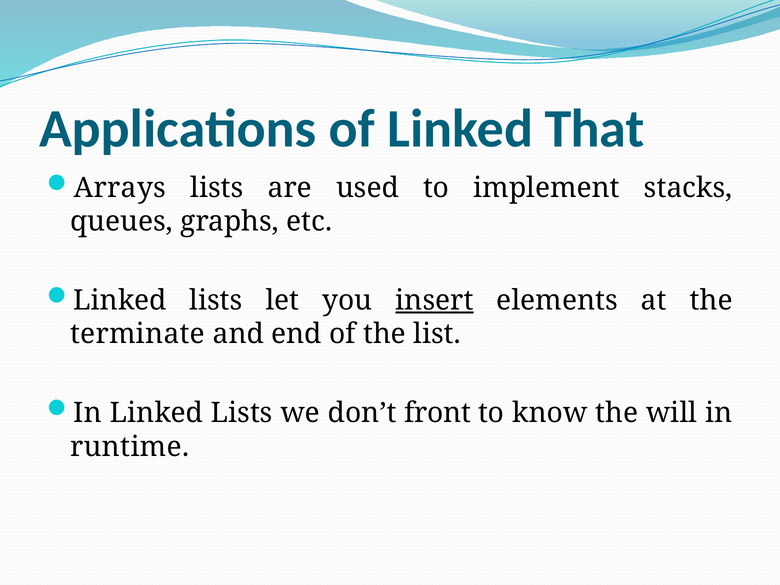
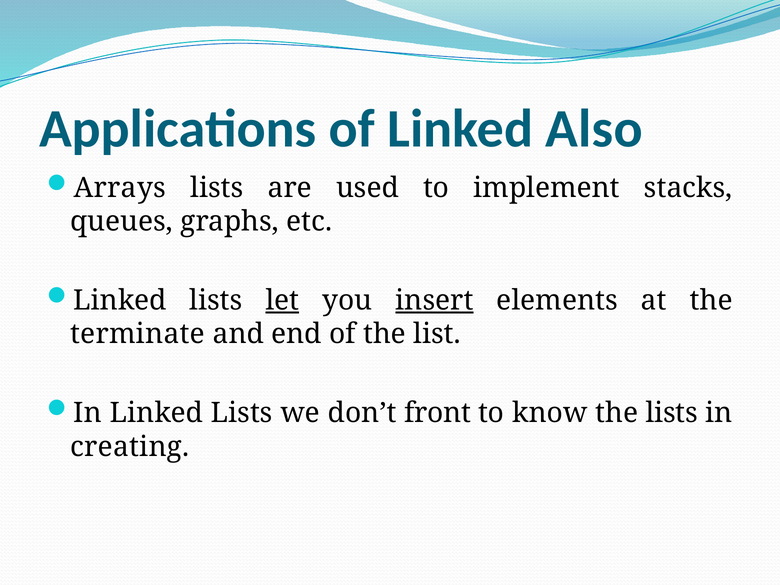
That: That -> Also
let underline: none -> present
the will: will -> lists
runtime: runtime -> creating
